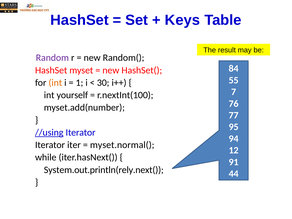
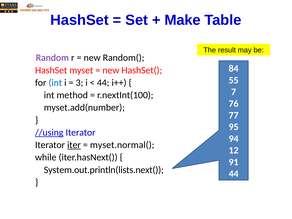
Keys: Keys -> Make
int at (55, 83) colour: orange -> blue
1: 1 -> 3
30 at (103, 83): 30 -> 44
yourself: yourself -> method
iter underline: none -> present
System.out.println(rely.next(: System.out.println(rely.next( -> System.out.println(lists.next(
